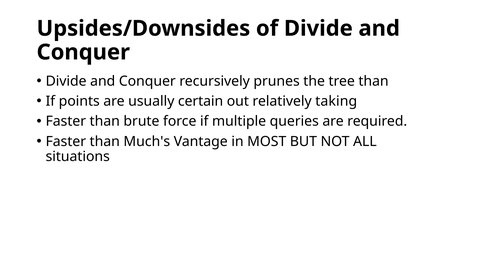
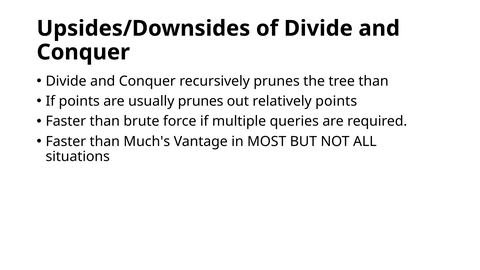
usually certain: certain -> prunes
relatively taking: taking -> points
